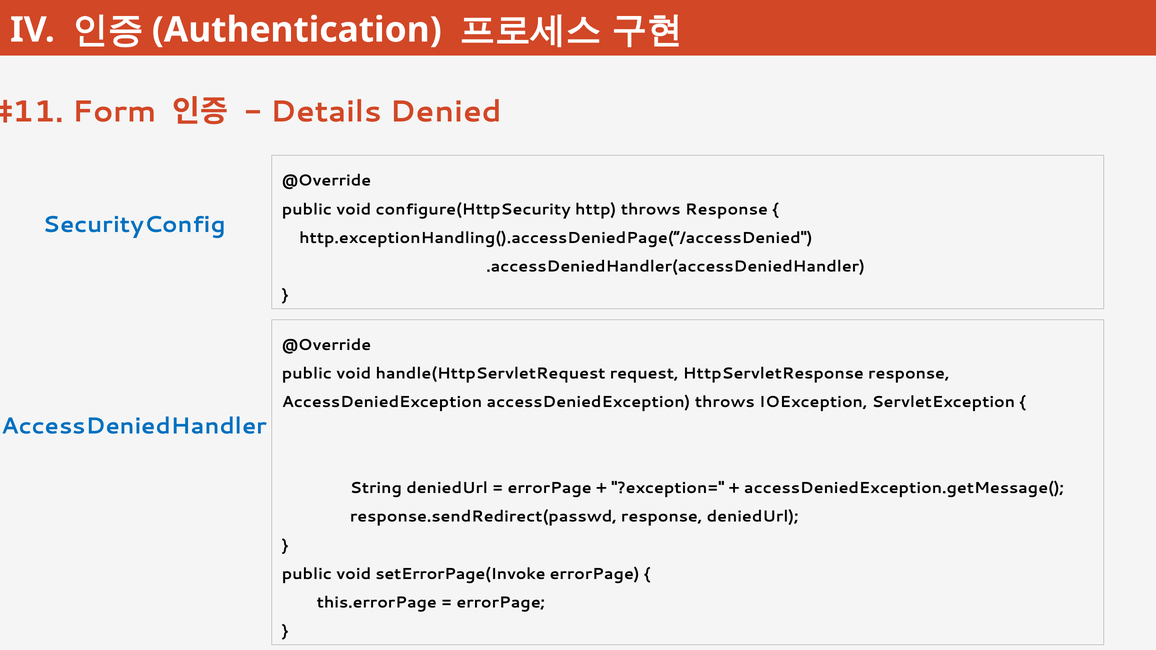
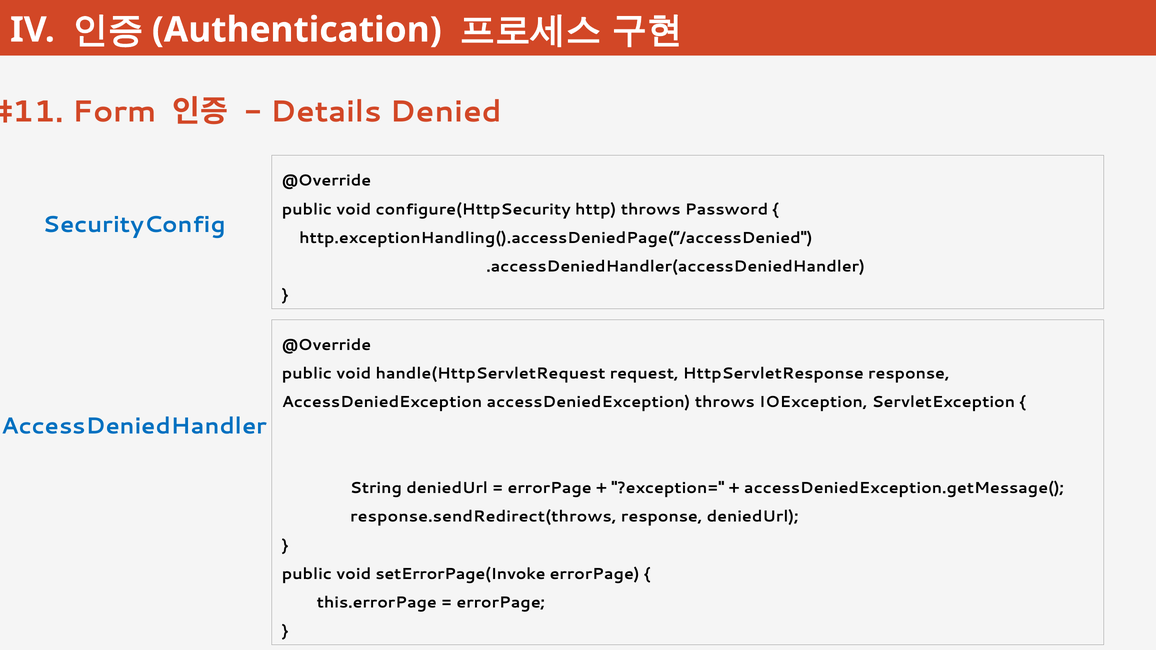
throws Response: Response -> Password
response.sendRedirect(passwd: response.sendRedirect(passwd -> response.sendRedirect(throws
